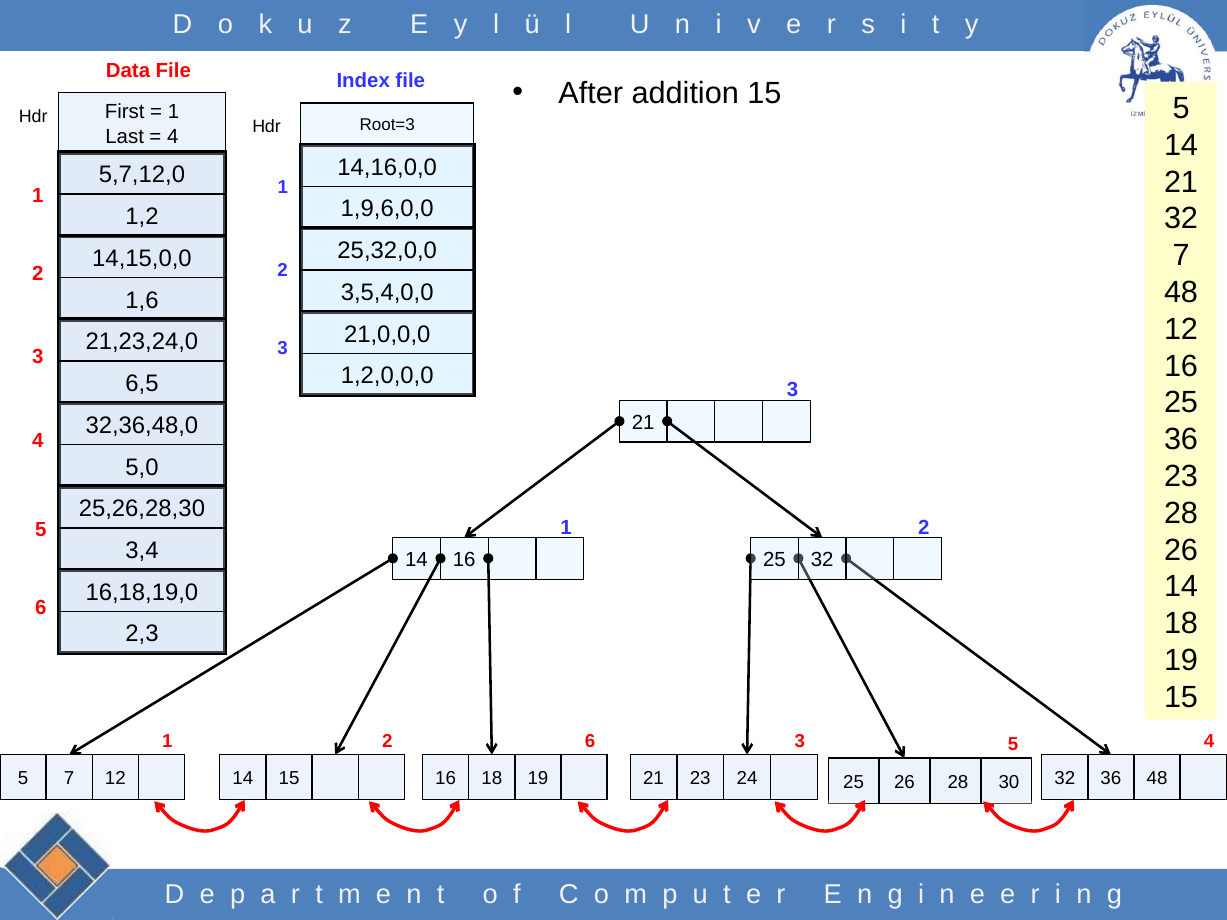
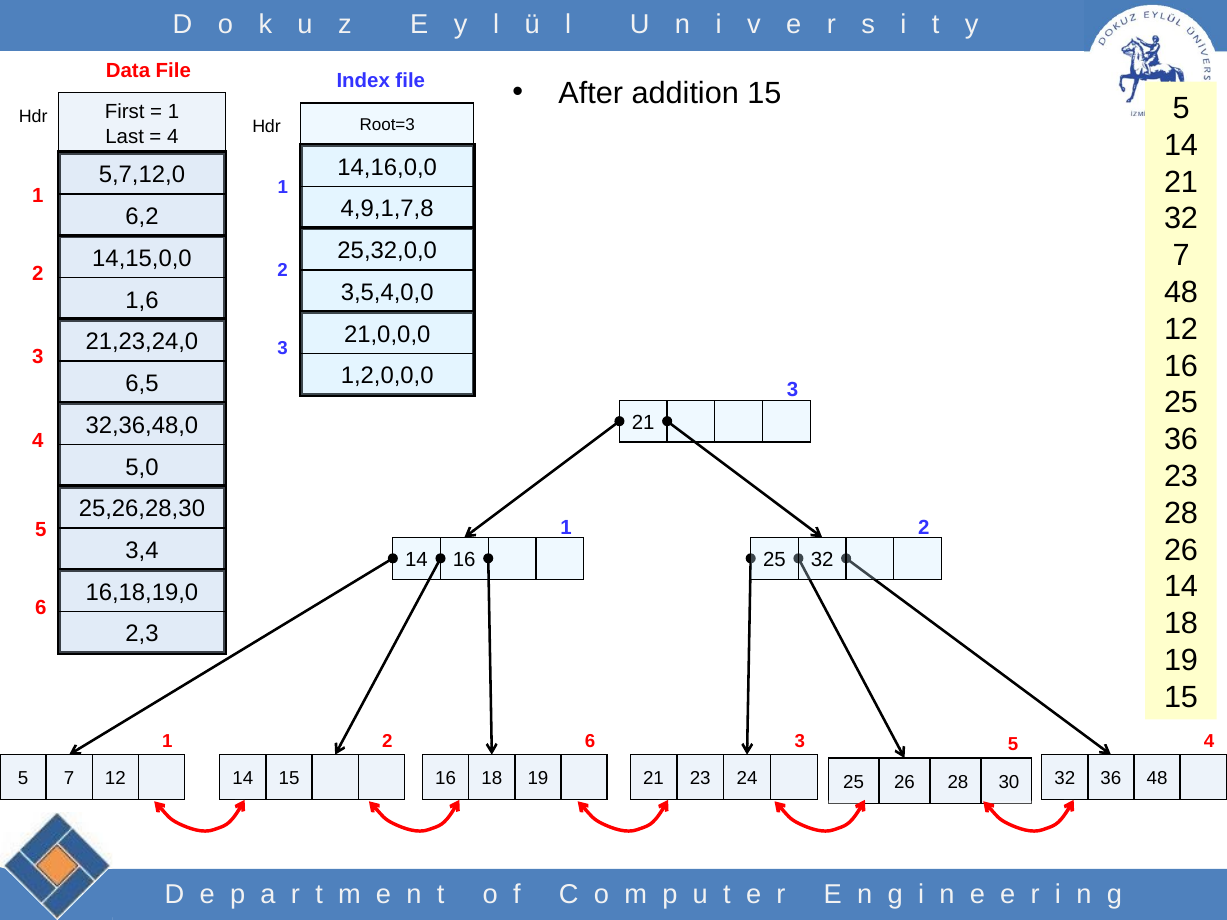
1,9,6,0,0: 1,9,6,0,0 -> 4,9,1,7,8
1,2: 1,2 -> 6,2
